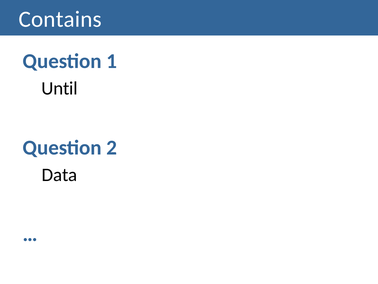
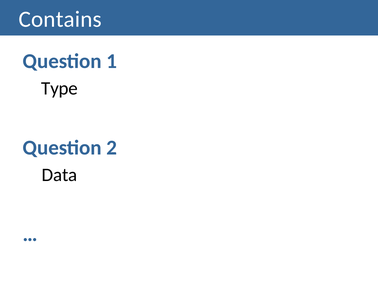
Until: Until -> Type
